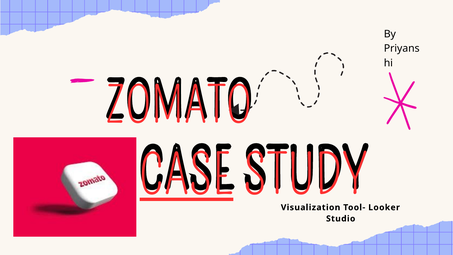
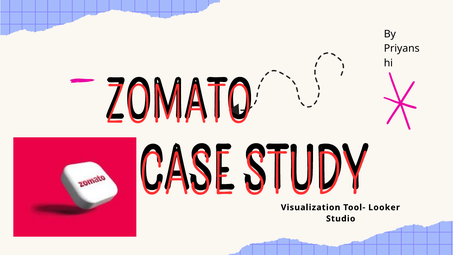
CASE underline: present -> none
